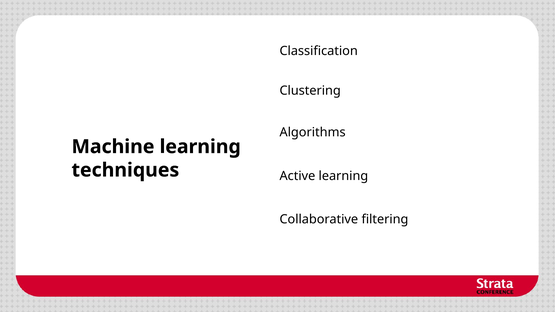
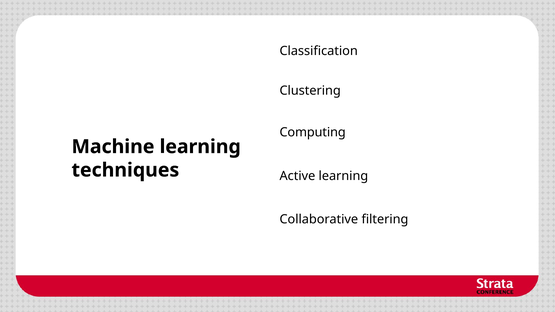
Algorithms: Algorithms -> Computing
